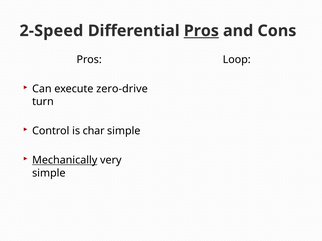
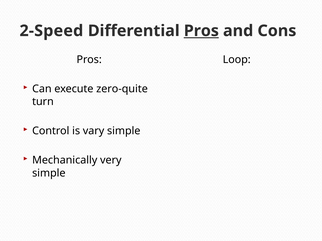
zero-drive: zero-drive -> zero-quite
char: char -> vary
Mechanically underline: present -> none
